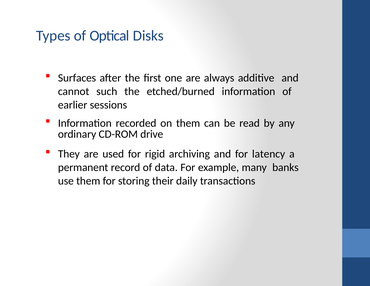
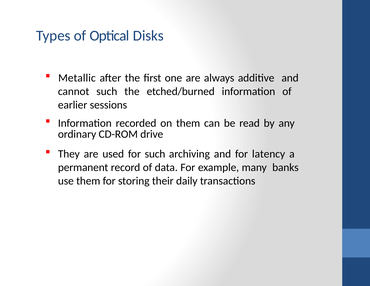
Surfaces: Surfaces -> Metallic
for rigid: rigid -> such
